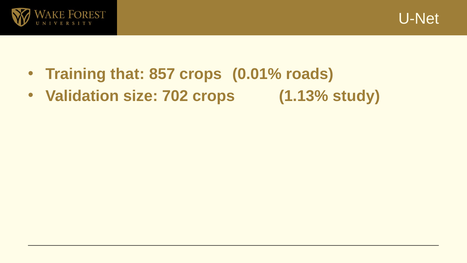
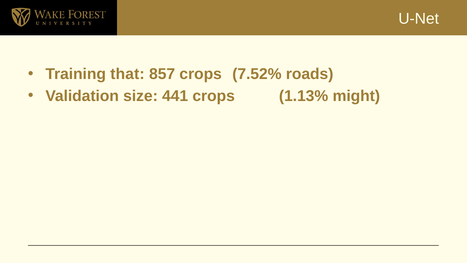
0.01%: 0.01% -> 7.52%
702: 702 -> 441
study: study -> might
